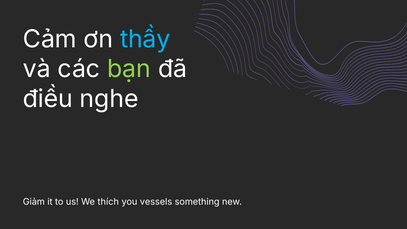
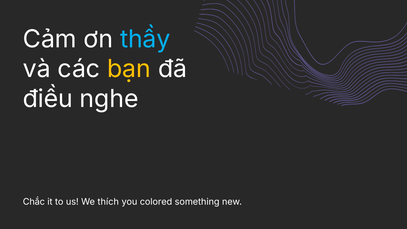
bạn colour: light green -> yellow
Giảm: Giảm -> Chắc
vessels: vessels -> colored
